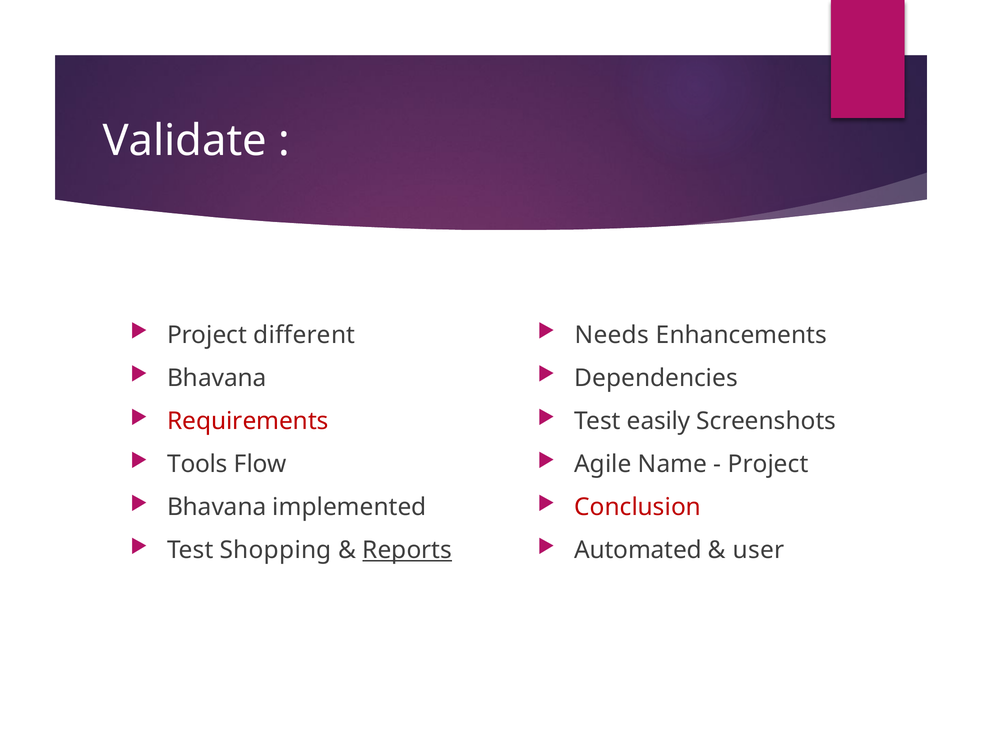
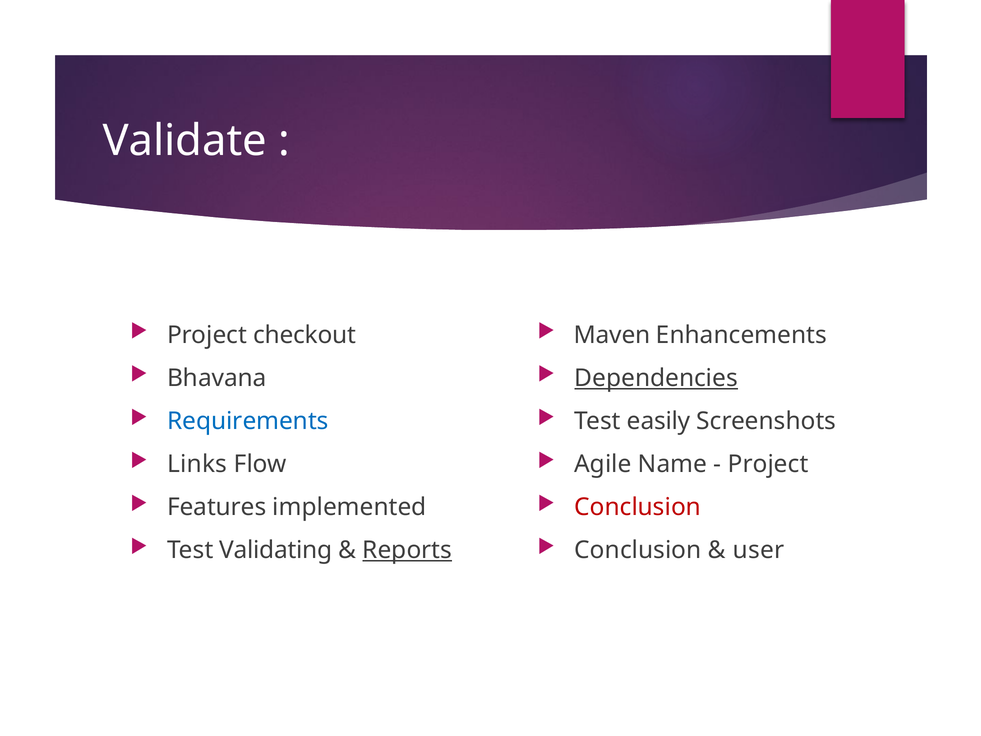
different: different -> checkout
Needs: Needs -> Maven
Dependencies underline: none -> present
Requirements colour: red -> blue
Tools: Tools -> Links
Bhavana at (217, 507): Bhavana -> Features
Shopping: Shopping -> Validating
Automated at (638, 550): Automated -> Conclusion
